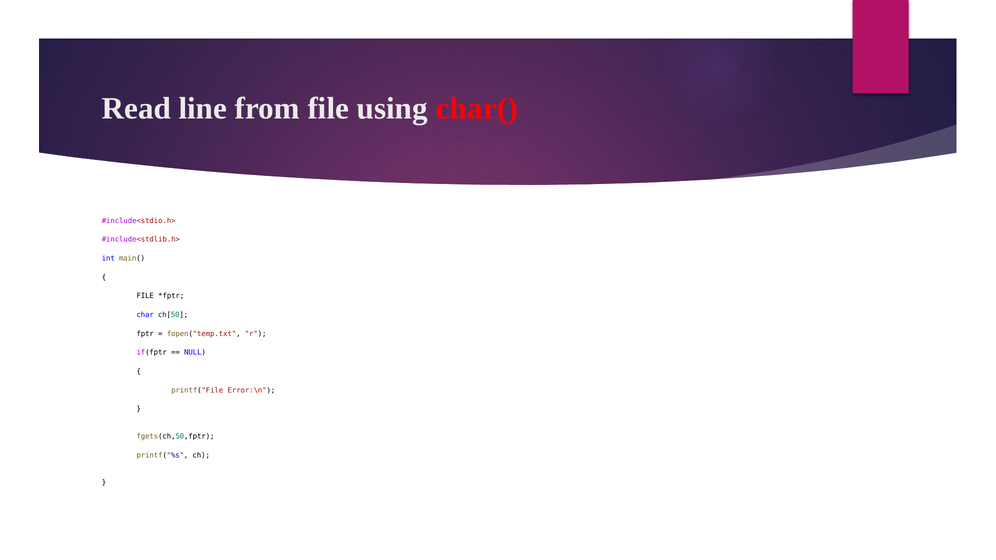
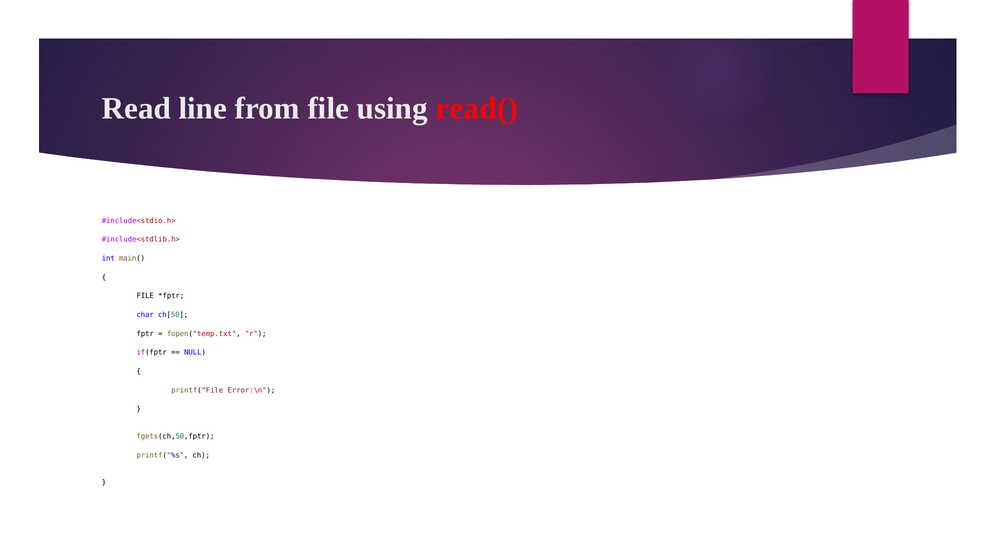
char(: char( -> read(
